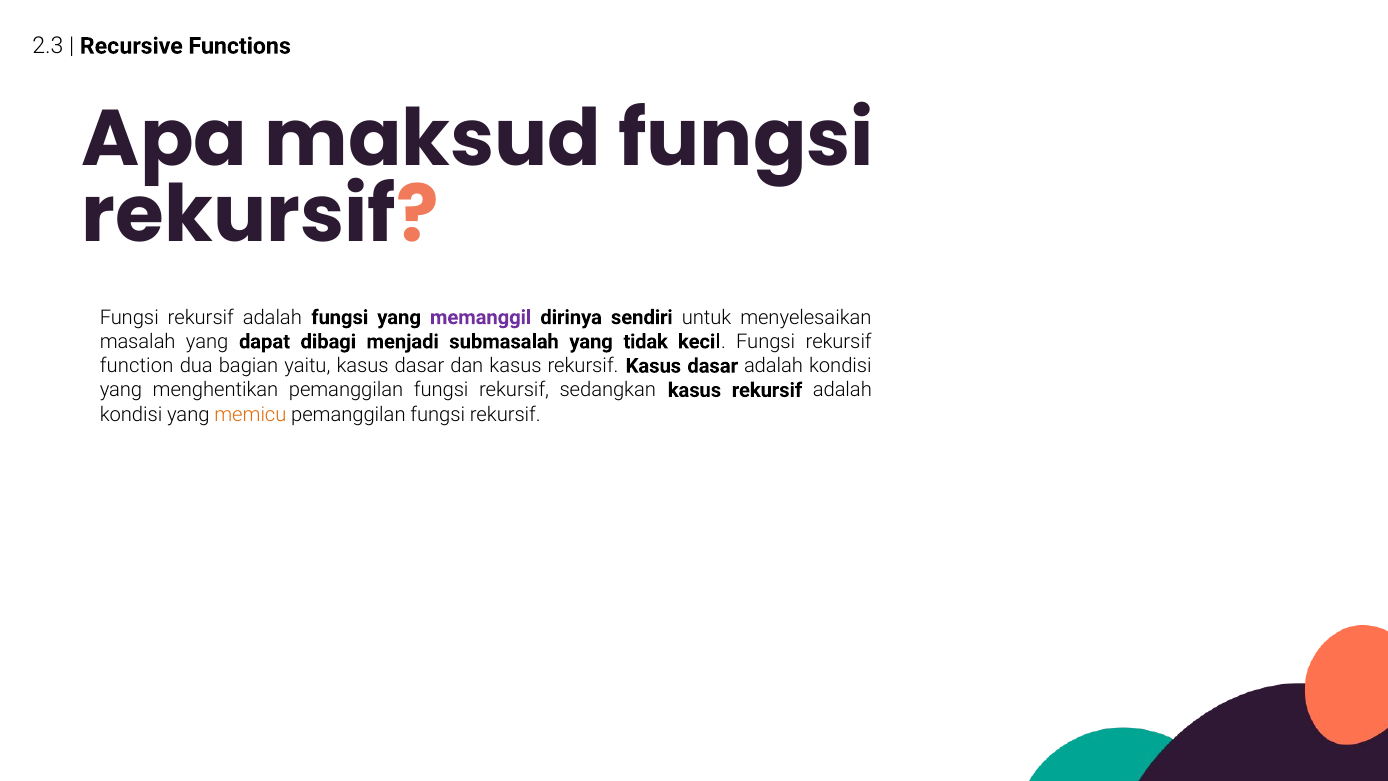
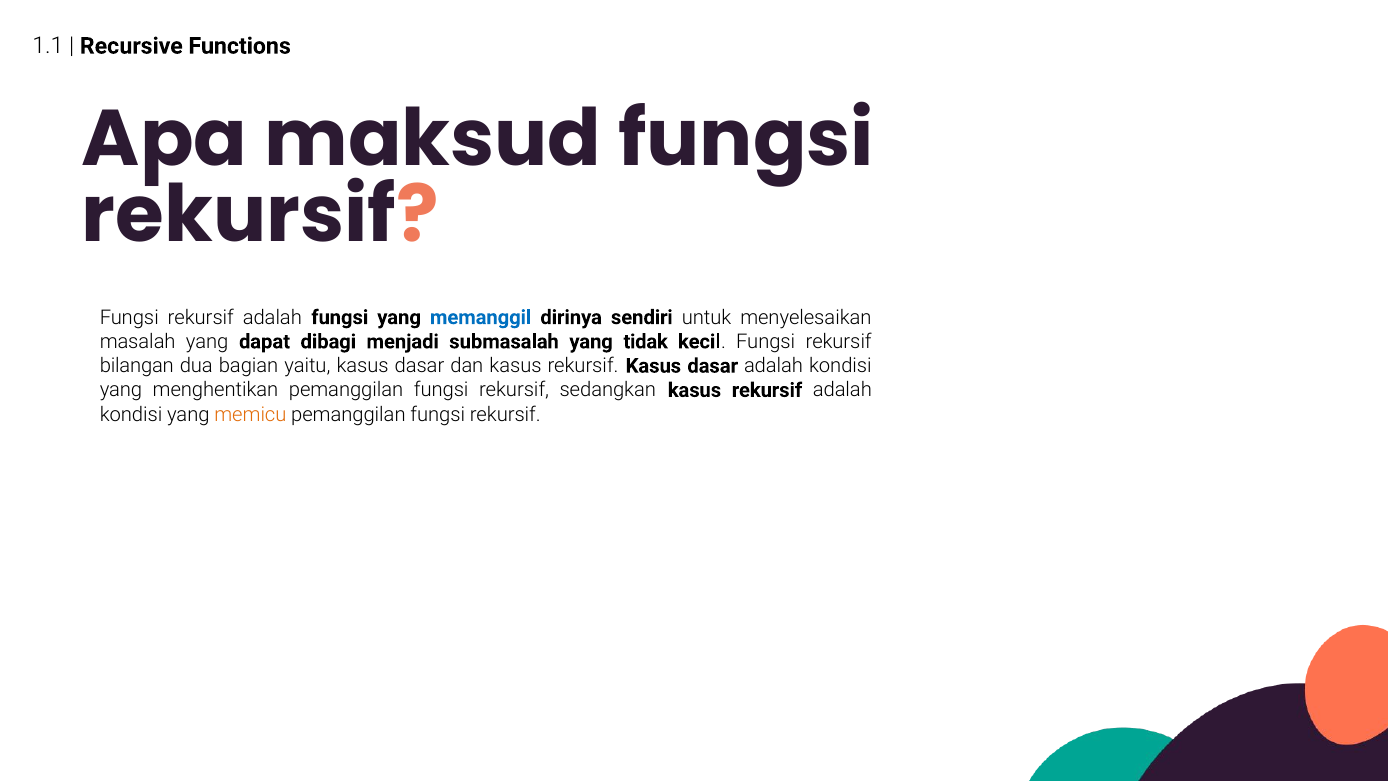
2.3: 2.3 -> 1.1
memanggil colour: purple -> blue
function: function -> bilangan
